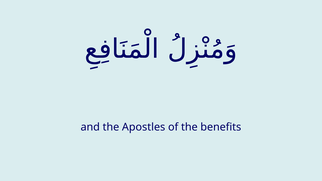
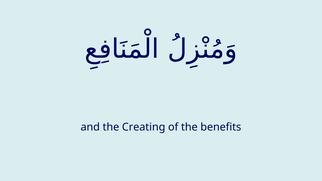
Apostles: Apostles -> Creating
